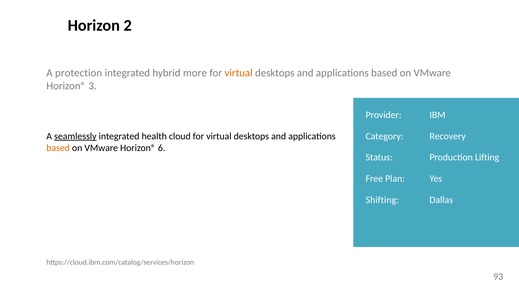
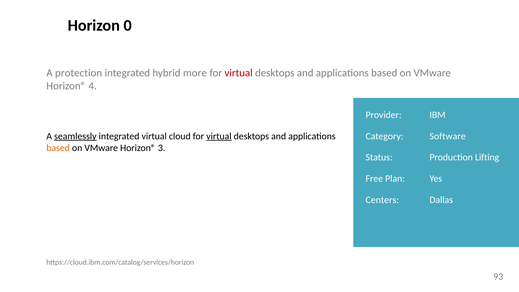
2: 2 -> 0
virtual at (239, 73) colour: orange -> red
3: 3 -> 4
integrated health: health -> virtual
virtual at (219, 136) underline: none -> present
Recovery: Recovery -> Software
6: 6 -> 3
Shifting: Shifting -> Centers
